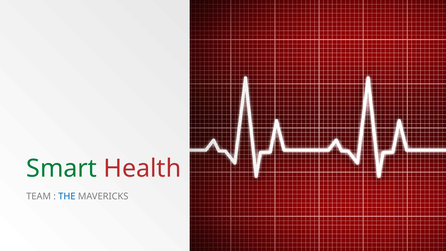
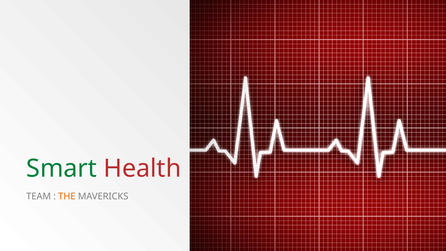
THE colour: blue -> orange
